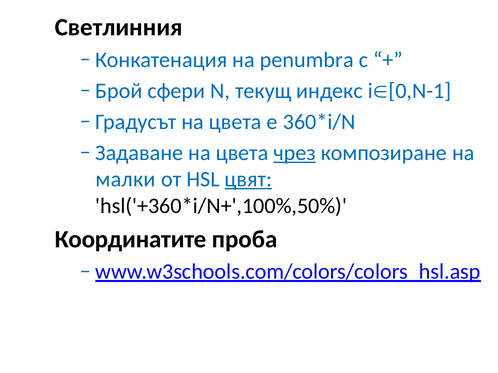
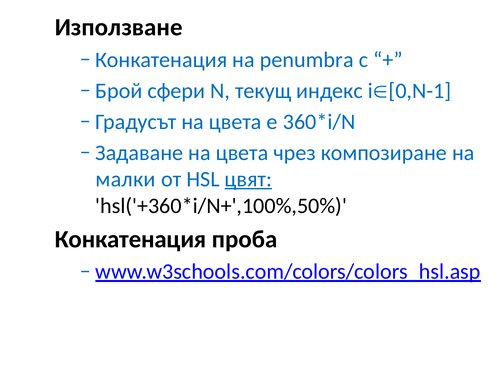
Светлинния: Светлинния -> Използване
чрез underline: present -> none
Координатите at (131, 239): Координатите -> Конкатенация
